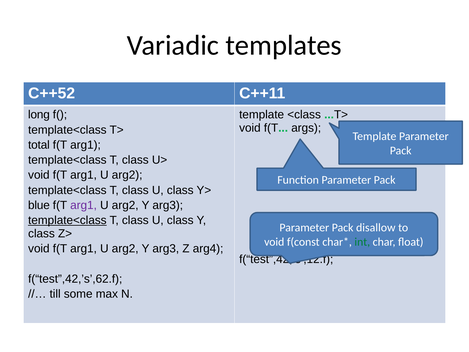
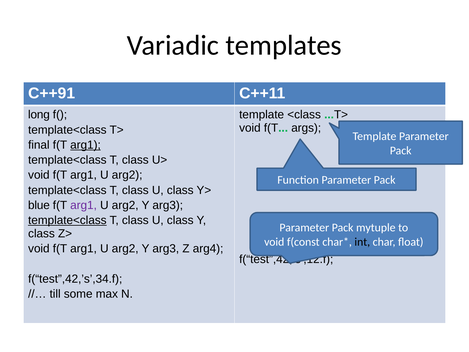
C++52: C++52 -> C++91
total: total -> final
arg1 at (86, 145) underline: none -> present
disallow: disallow -> mytuple
int colour: green -> black
f(“test”,42,’s’,62.f: f(“test”,42,’s’,62.f -> f(“test”,42,’s’,34.f
